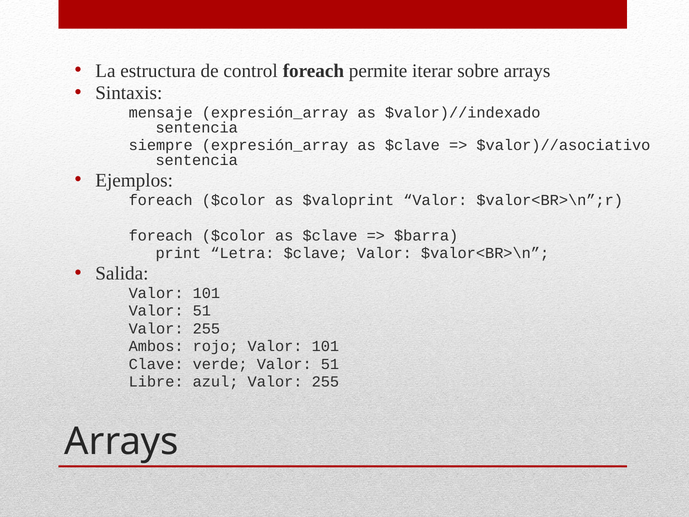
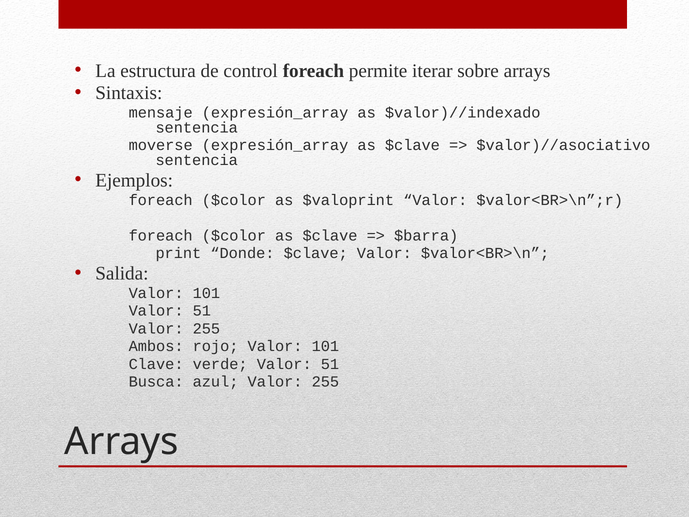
siempre: siempre -> moverse
Letra: Letra -> Donde
Libre: Libre -> Busca
